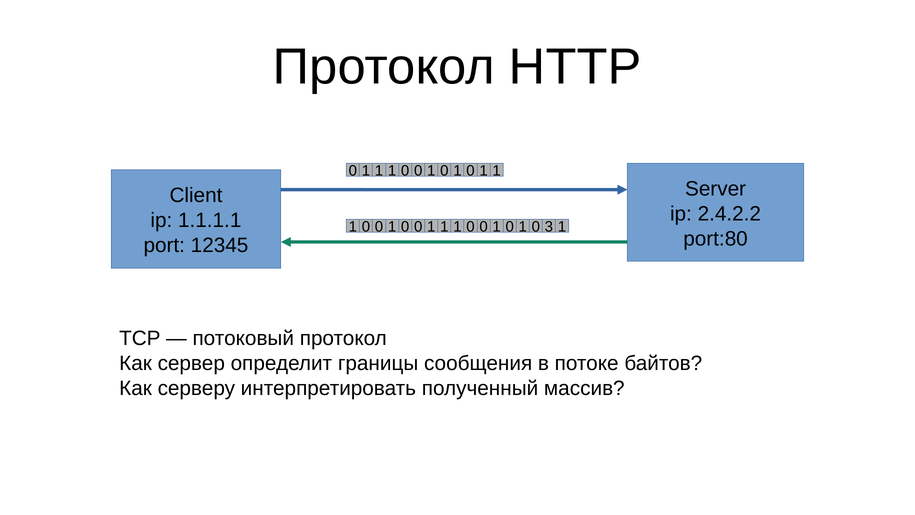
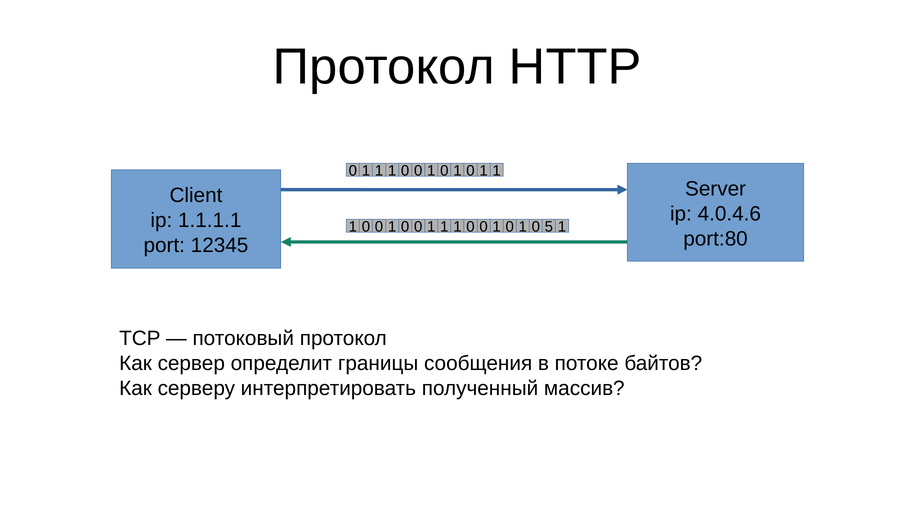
2.4.2.2: 2.4.2.2 -> 4.0.4.6
3: 3 -> 5
